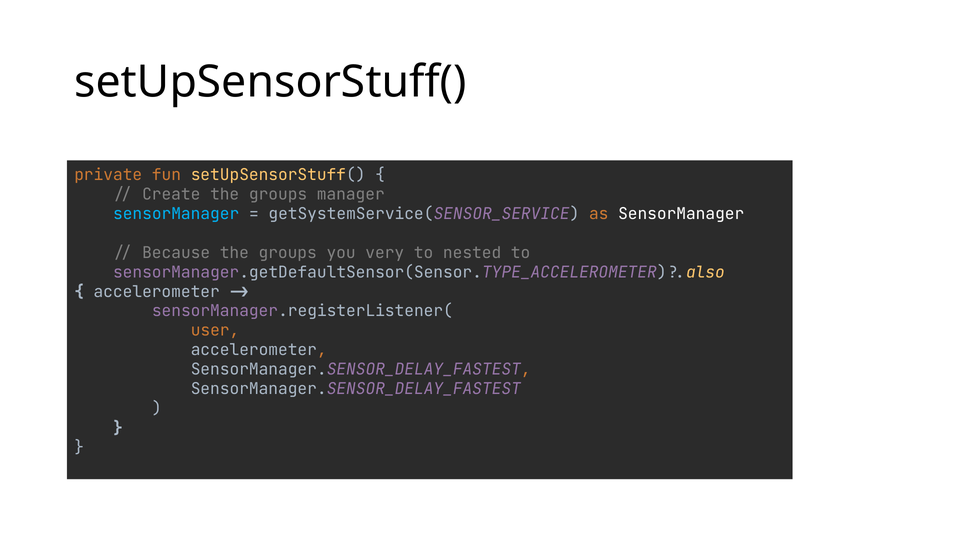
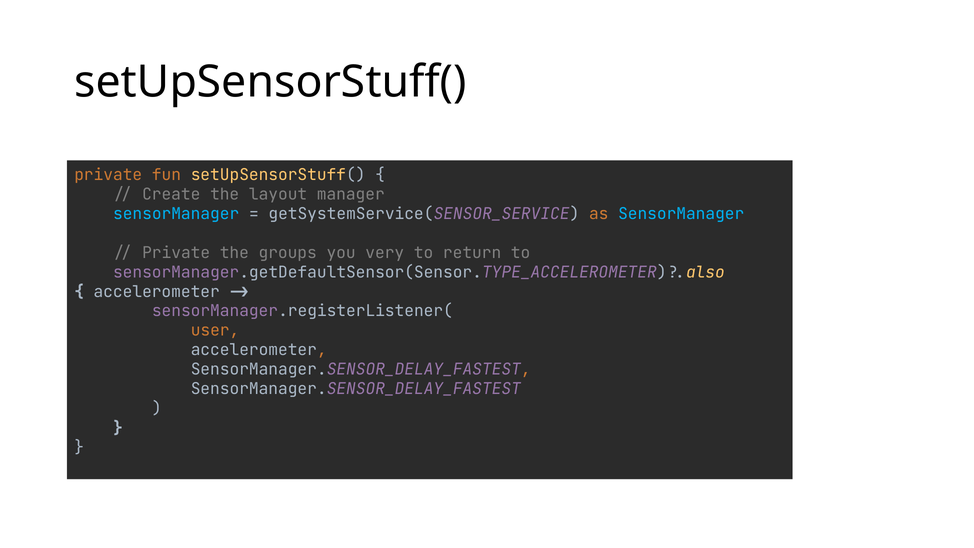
Create the groups: groups -> layout
SensorManager at (681, 214) colour: white -> light blue
Because at (176, 253): Because -> Private
nested: nested -> return
